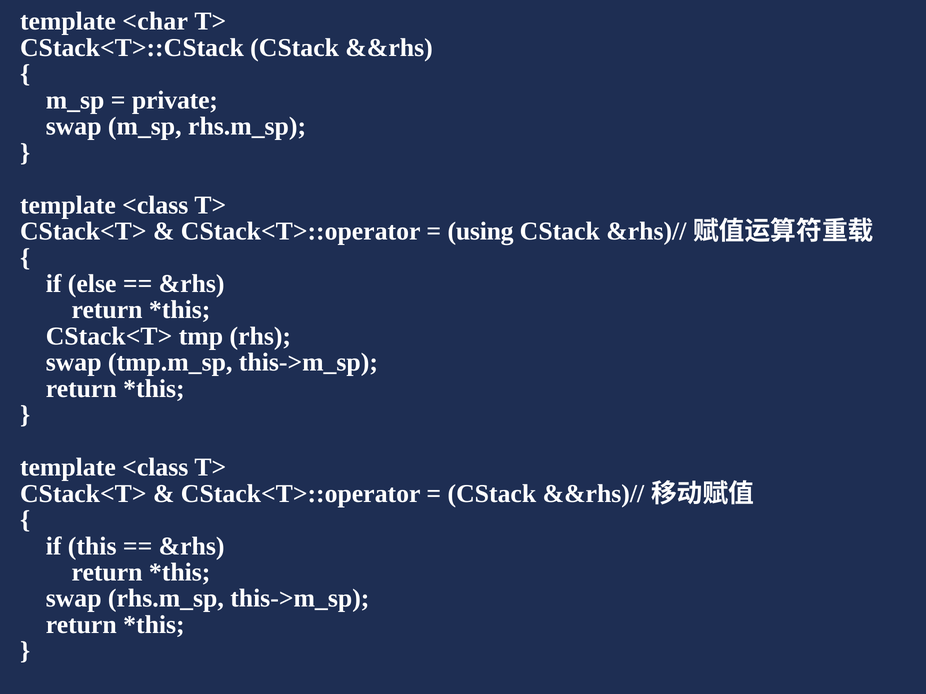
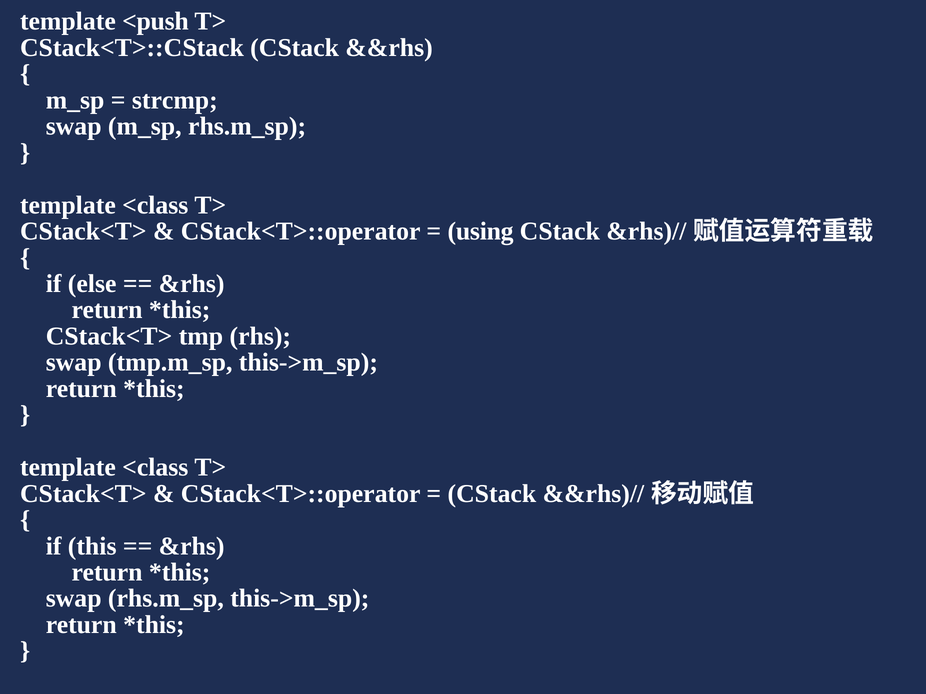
<char: <char -> <push
private: private -> strcmp
